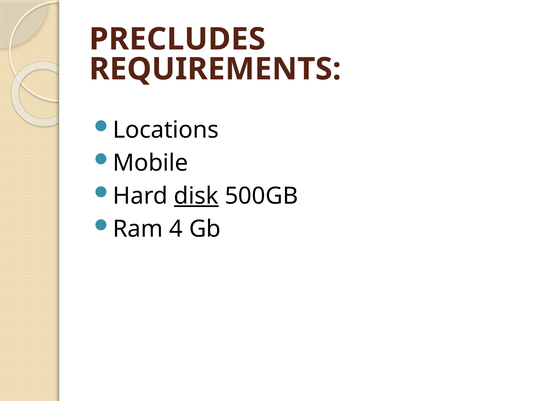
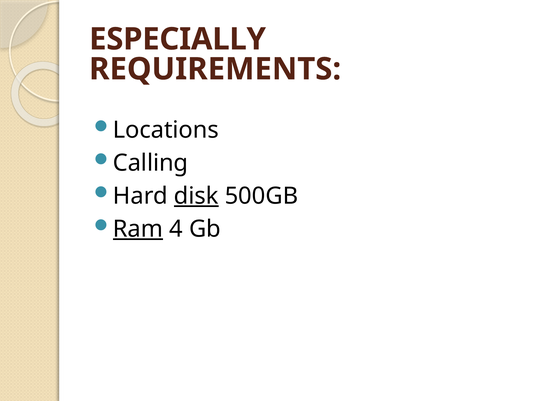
PRECLUDES: PRECLUDES -> ESPECIALLY
Mobile: Mobile -> Calling
Ram underline: none -> present
